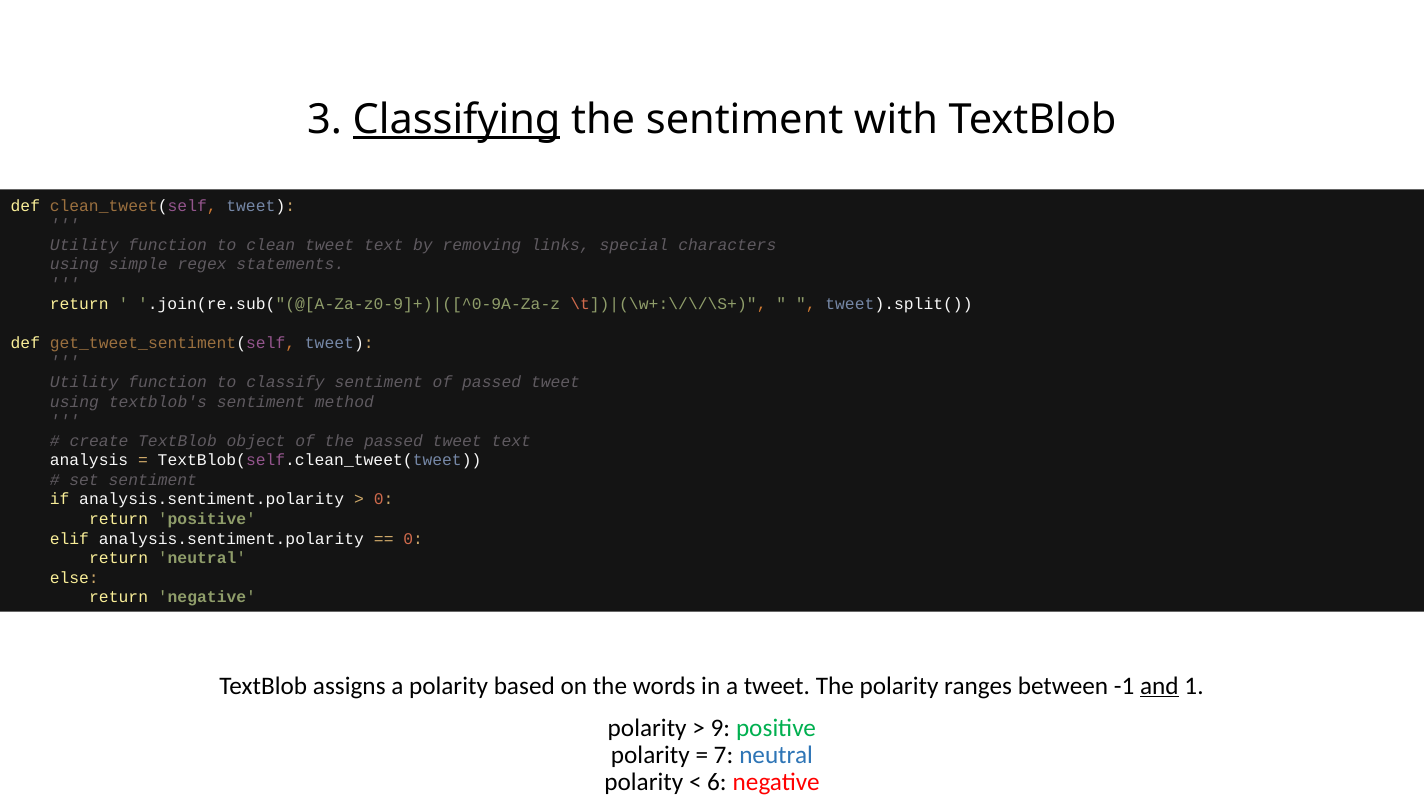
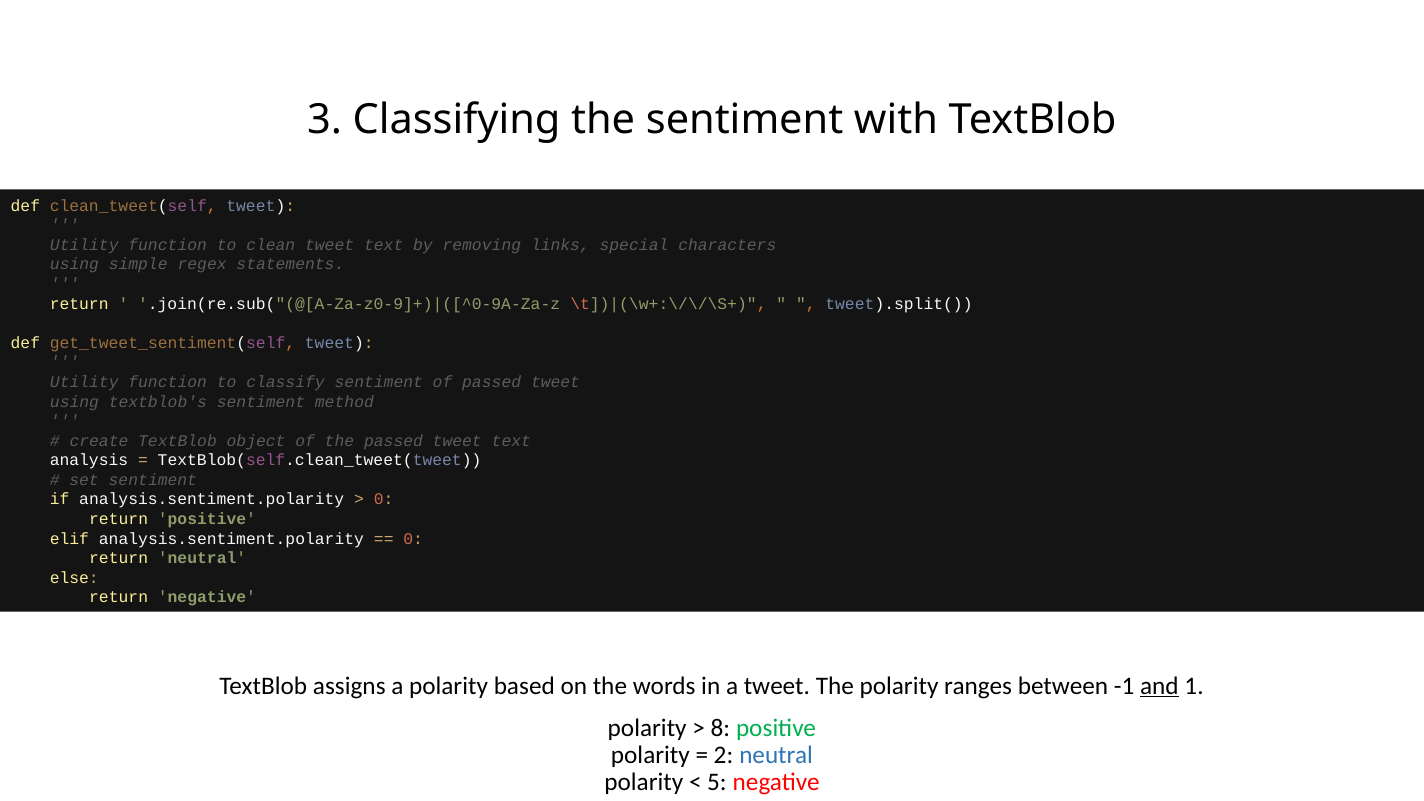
Classifying underline: present -> none
9: 9 -> 8
7: 7 -> 2
6: 6 -> 5
